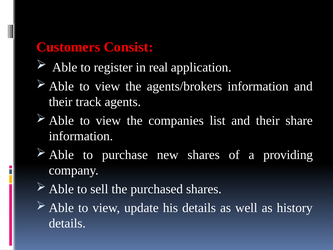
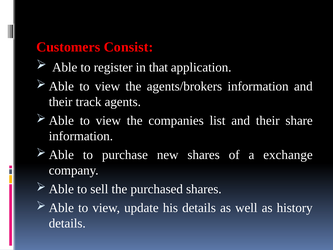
real: real -> that
providing: providing -> exchange
